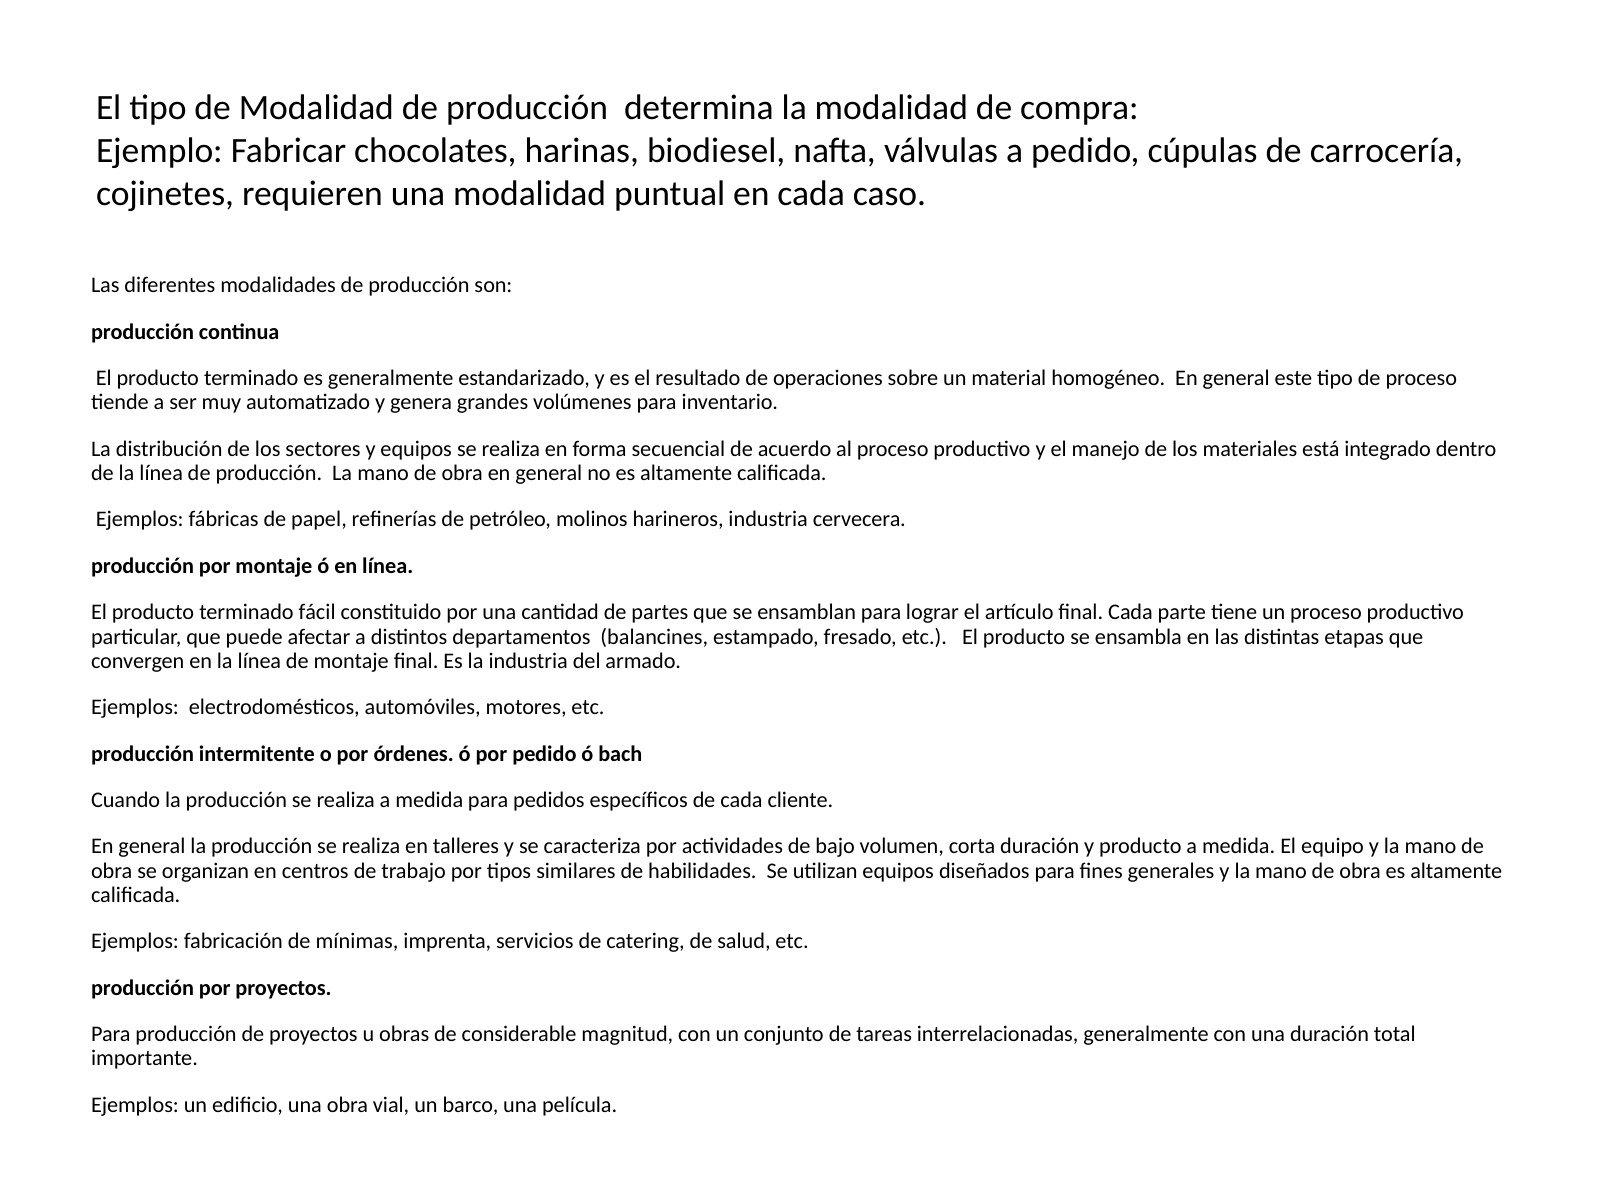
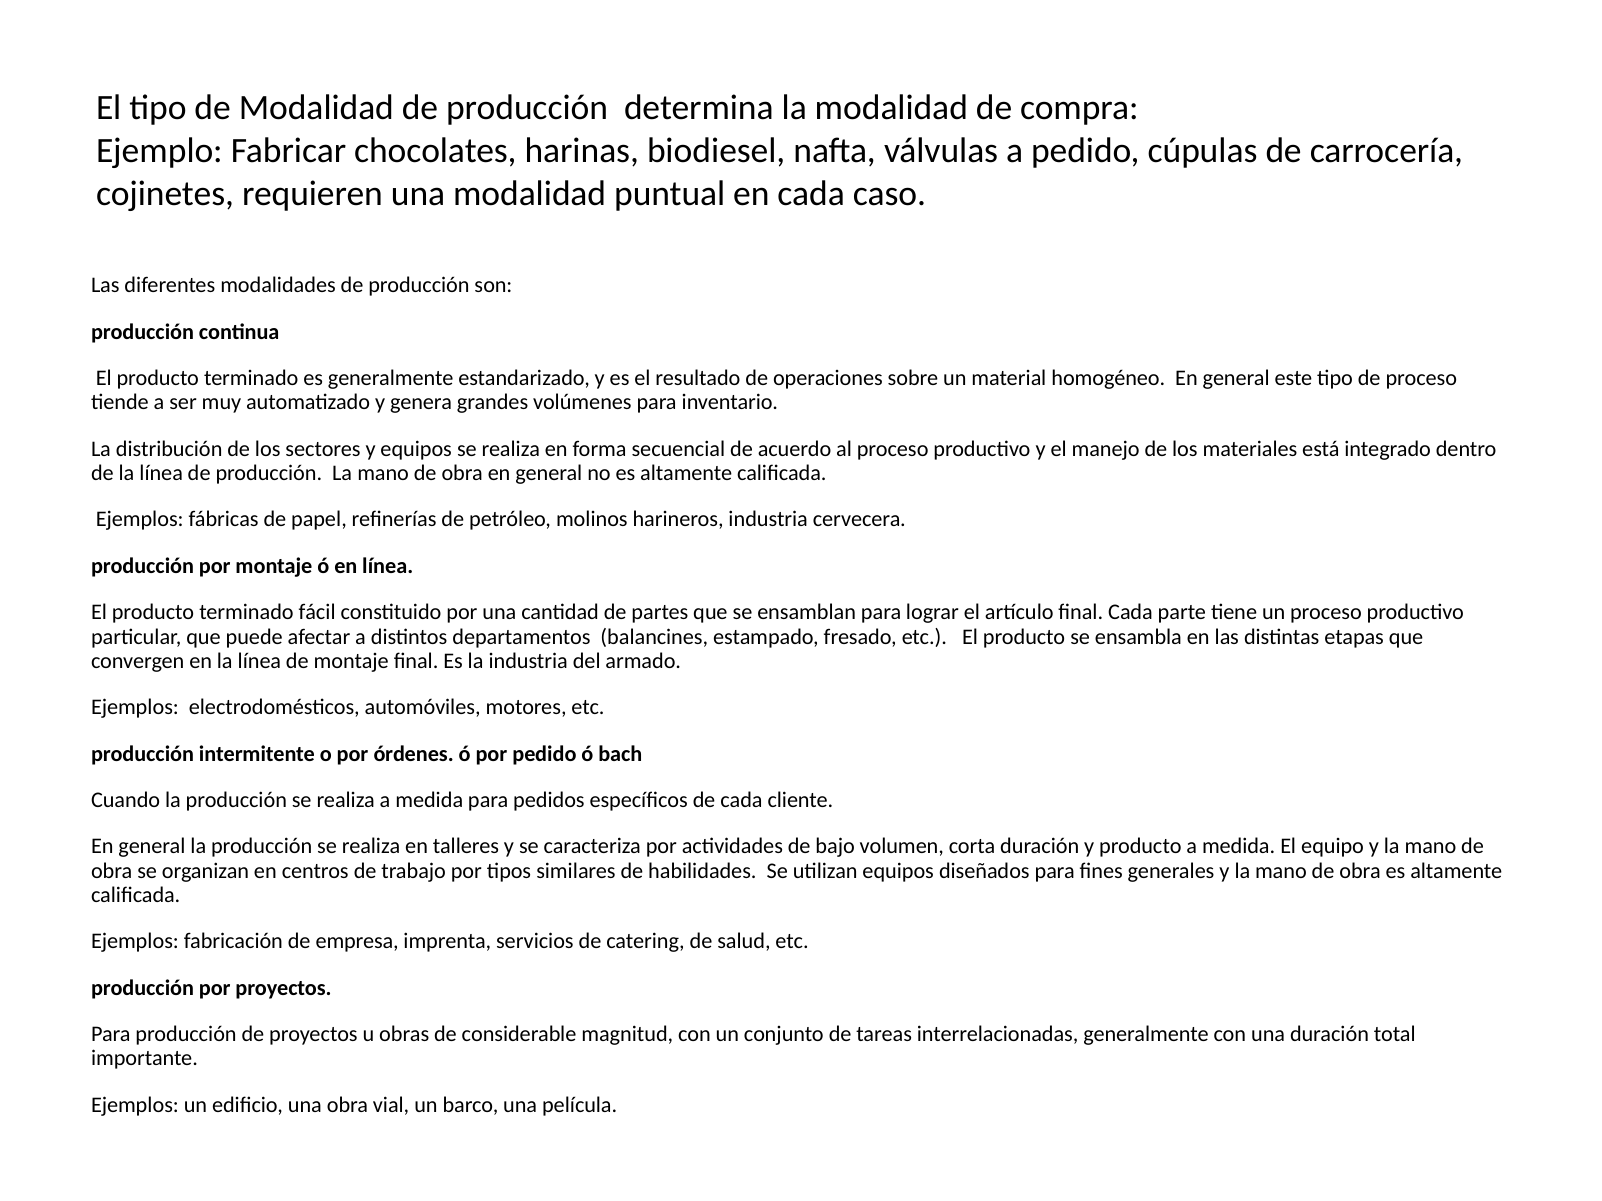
mínimas: mínimas -> empresa
